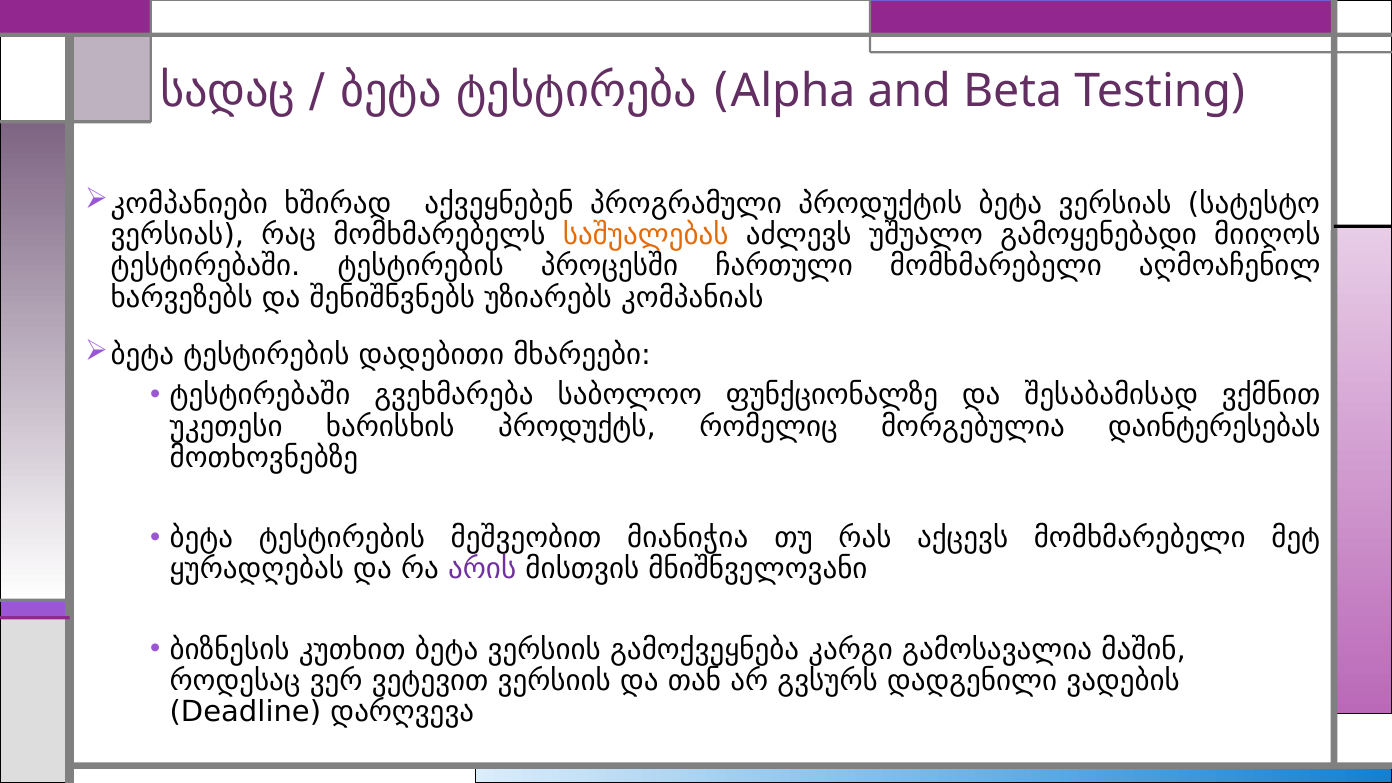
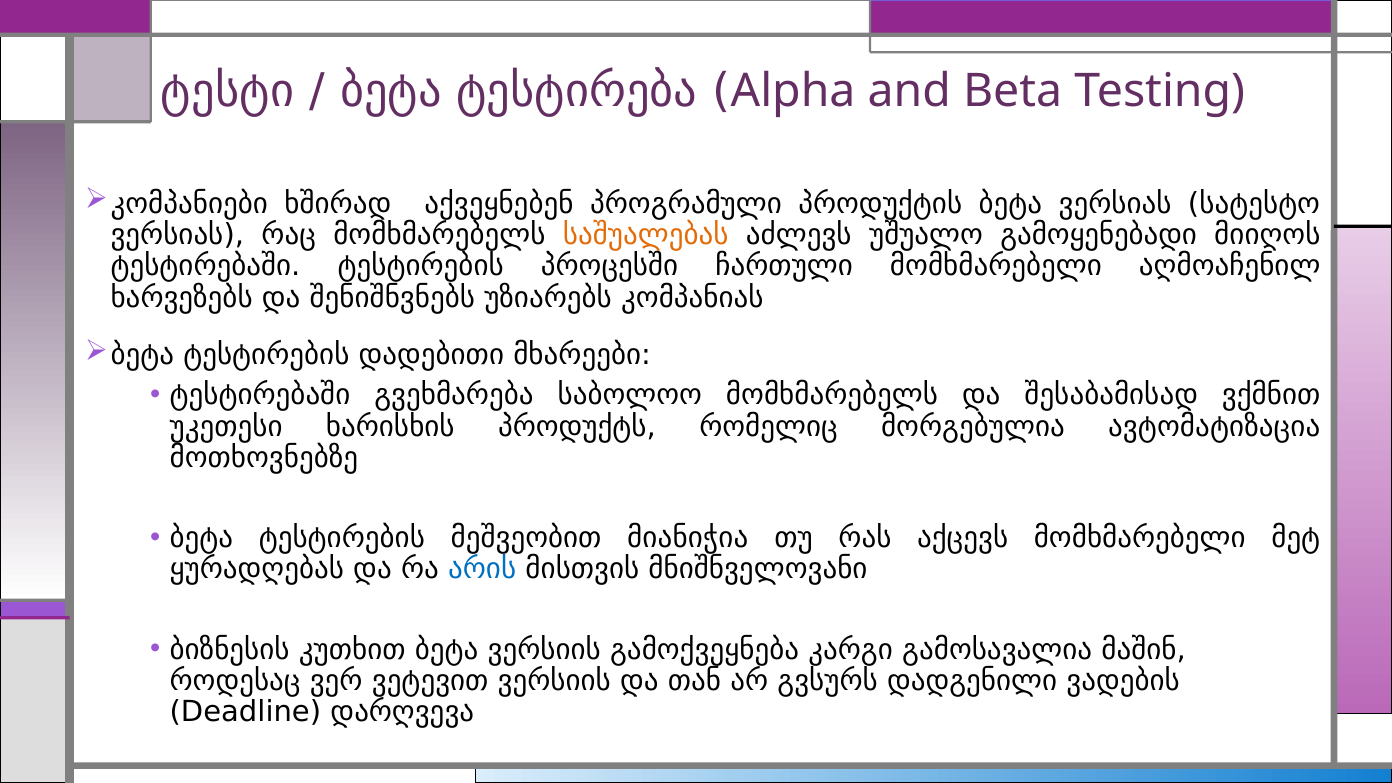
სადაც: სადაც -> ტესტი
საბოლოო ფუნქციონალზე: ფუნქციონალზე -> მომხმარებელს
დაინტერესებას: დაინტერესებას -> ავტომატიზაცია
არის colour: purple -> blue
